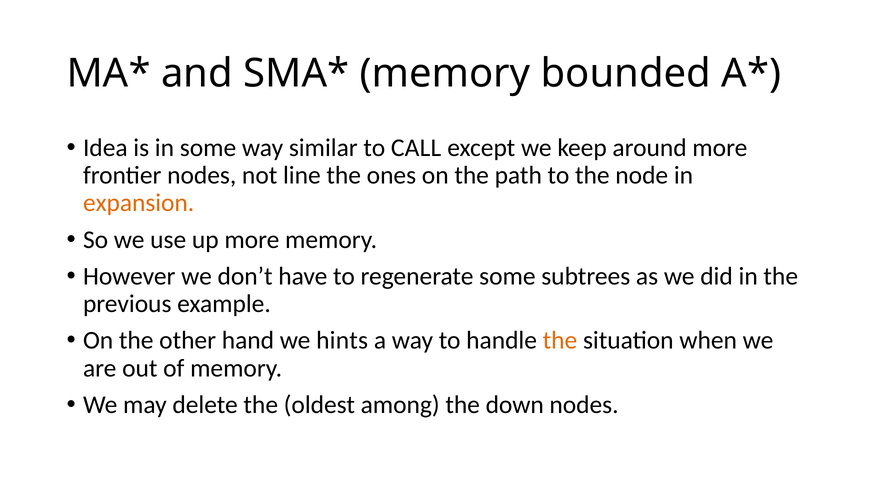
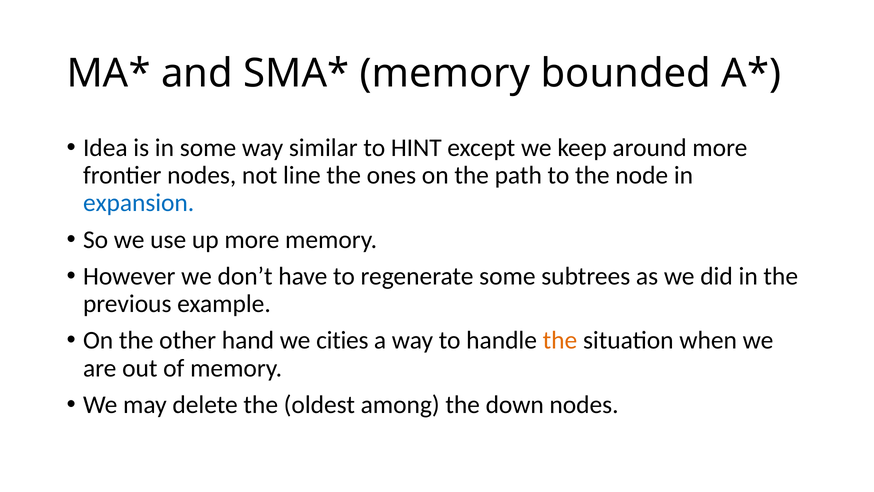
CALL: CALL -> HINT
expansion colour: orange -> blue
hints: hints -> cities
